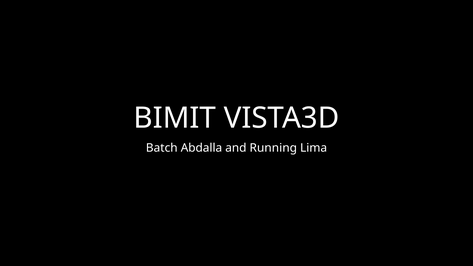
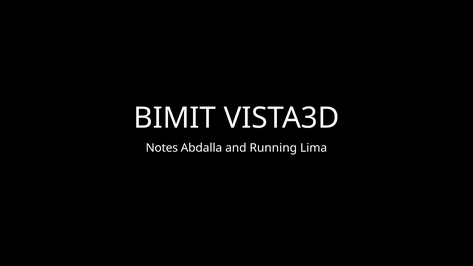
Batch: Batch -> Notes
